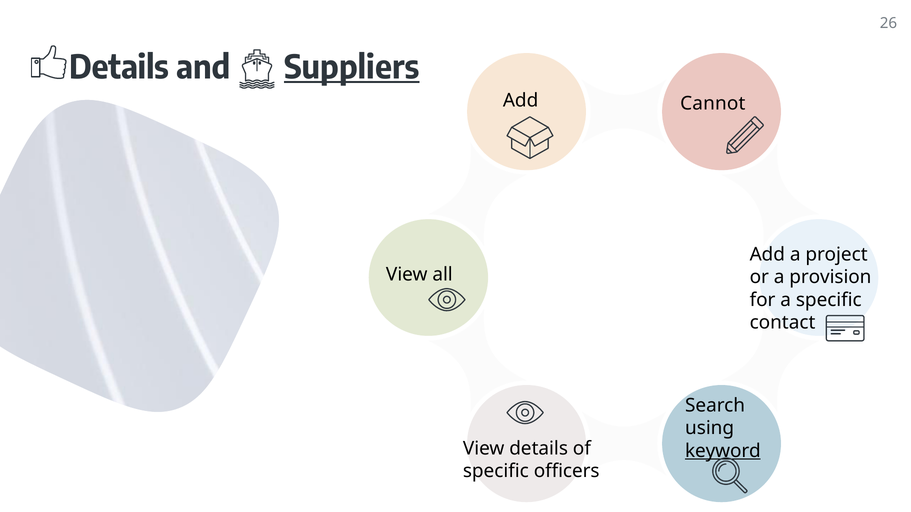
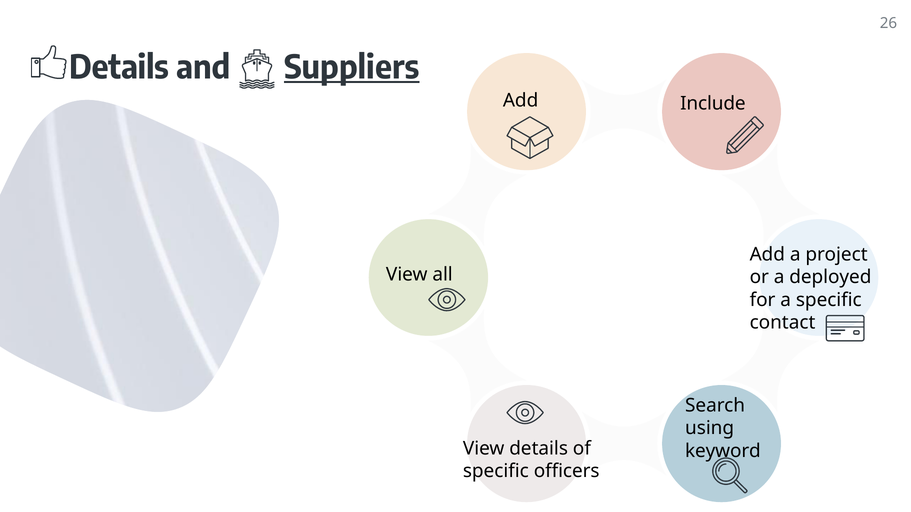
Cannot: Cannot -> Include
provision: provision -> deployed
keyword underline: present -> none
